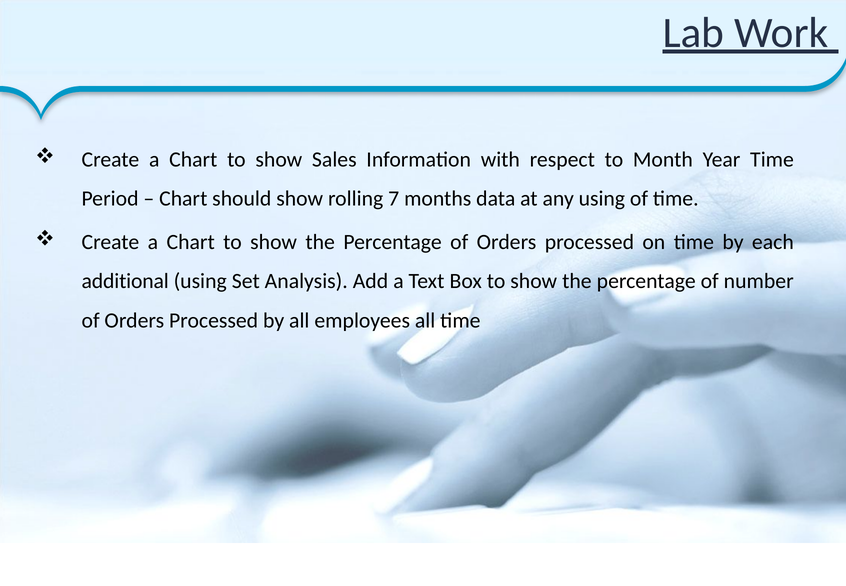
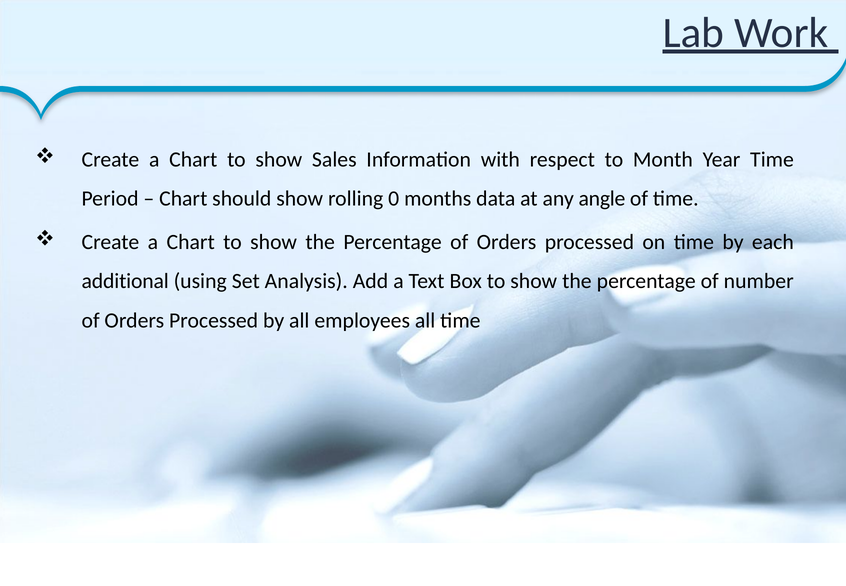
7: 7 -> 0
any using: using -> angle
